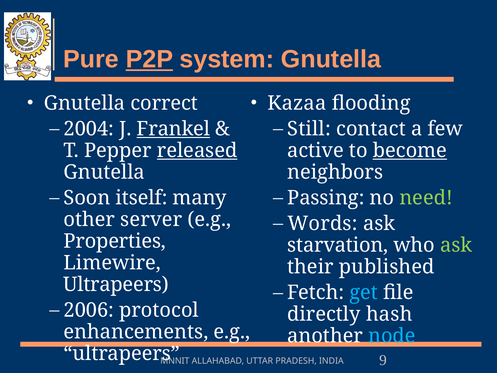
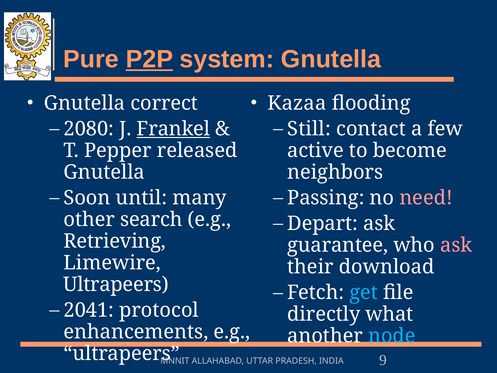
2004: 2004 -> 2080
released underline: present -> none
become underline: present -> none
itself: itself -> until
need colour: light green -> pink
Words: Words -> Depart
server: server -> search
Properties: Properties -> Retrieving
starvation: starvation -> guarantee
ask at (456, 245) colour: light green -> pink
published: published -> download
2006: 2006 -> 2041
hash: hash -> what
